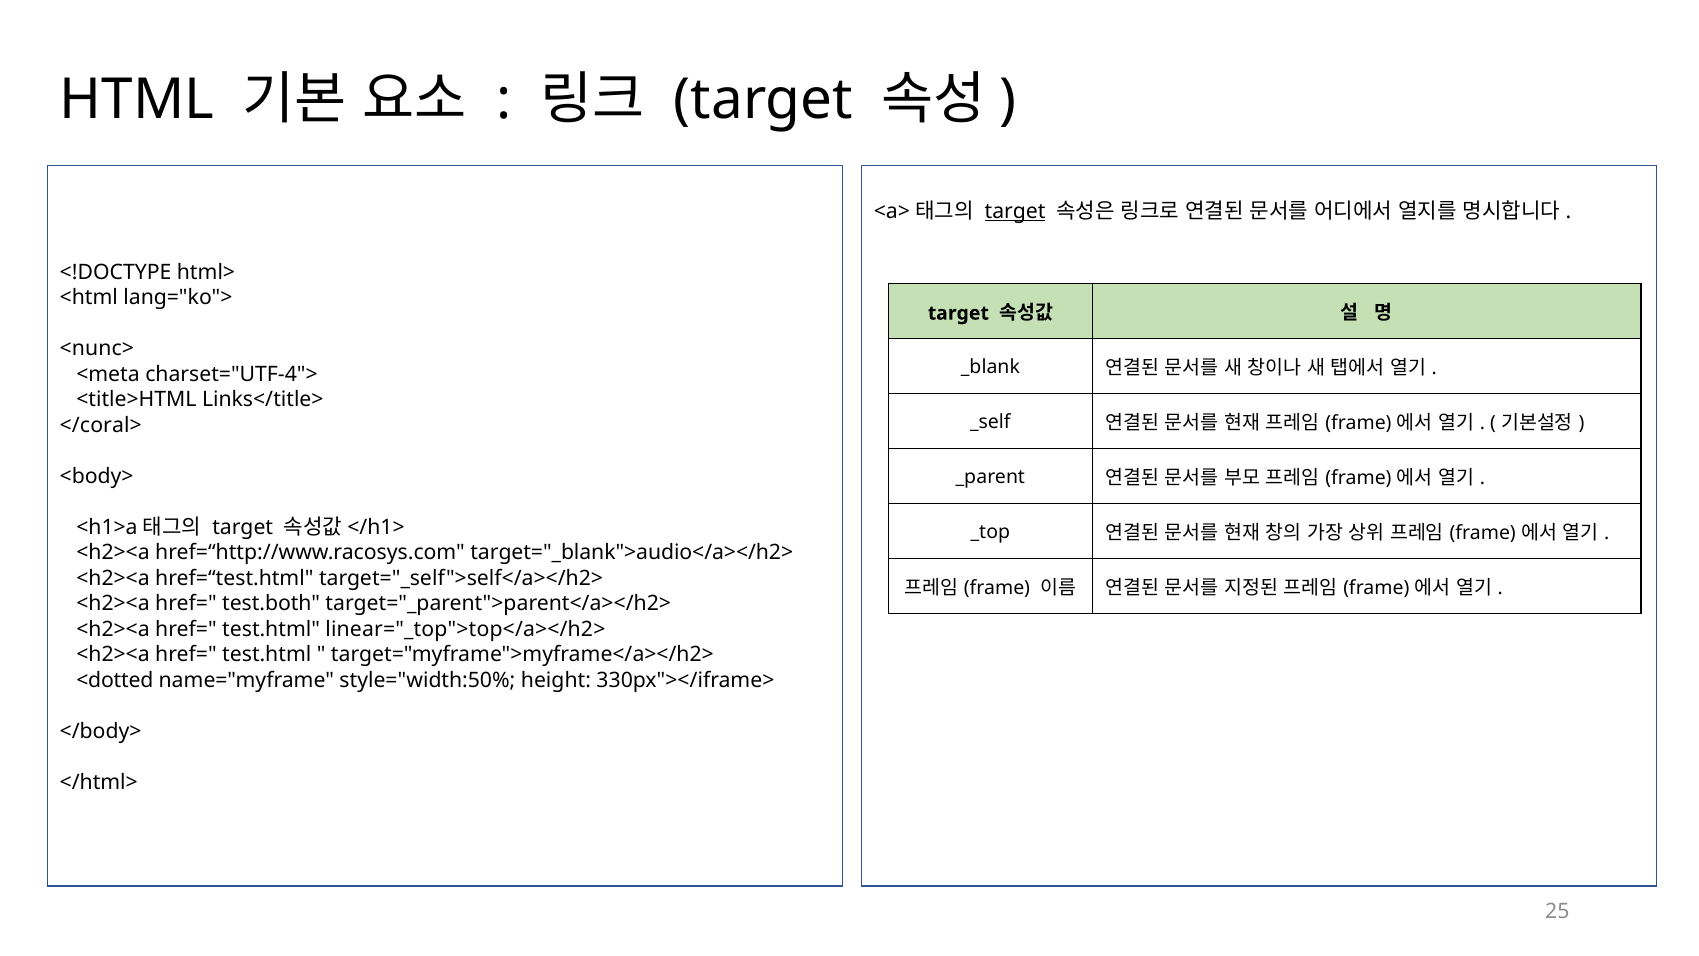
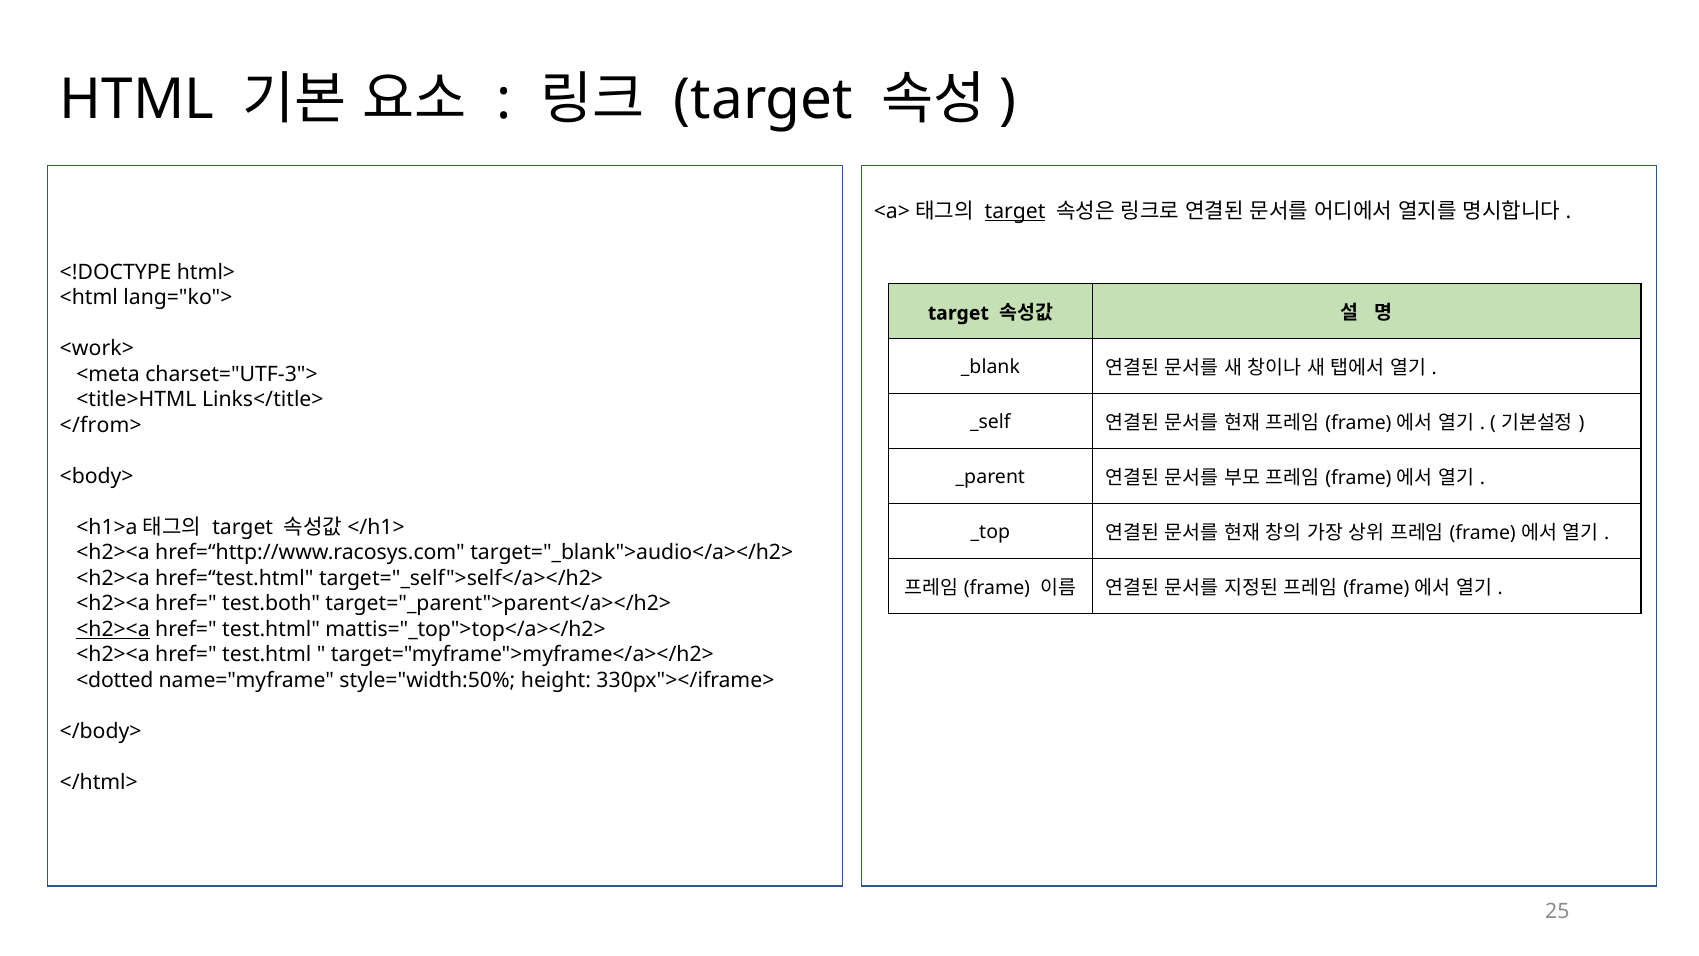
<nunc>: <nunc> -> <work>
charset="UTF-4">: charset="UTF-4"> -> charset="UTF-3">
</coral>: </coral> -> </from>
<h2><a at (113, 629) underline: none -> present
linear="_top">top</a></h2>: linear="_top">top</a></h2> -> mattis="_top">top</a></h2>
